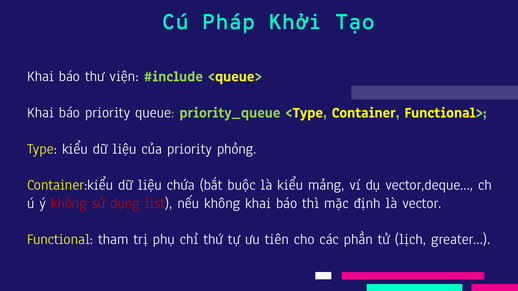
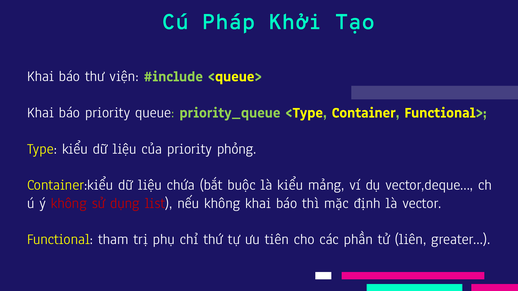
lịch: lịch -> liên
